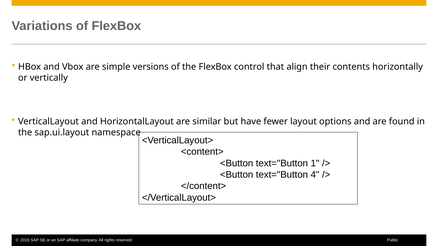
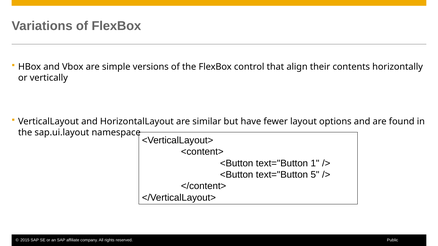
4: 4 -> 5
